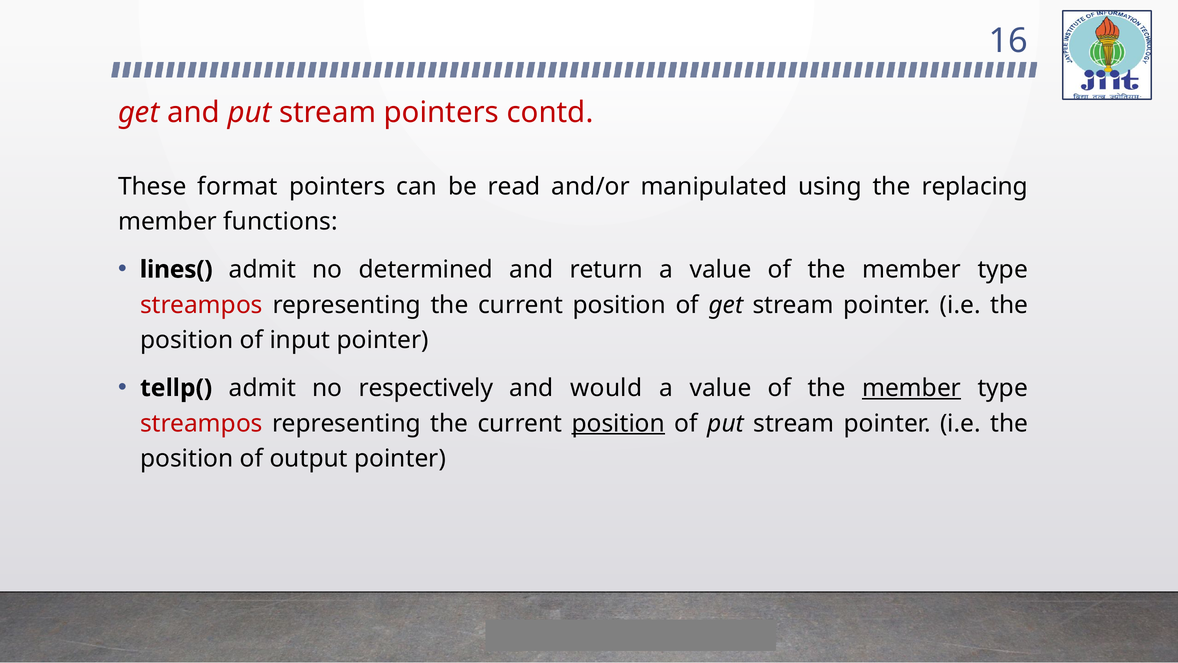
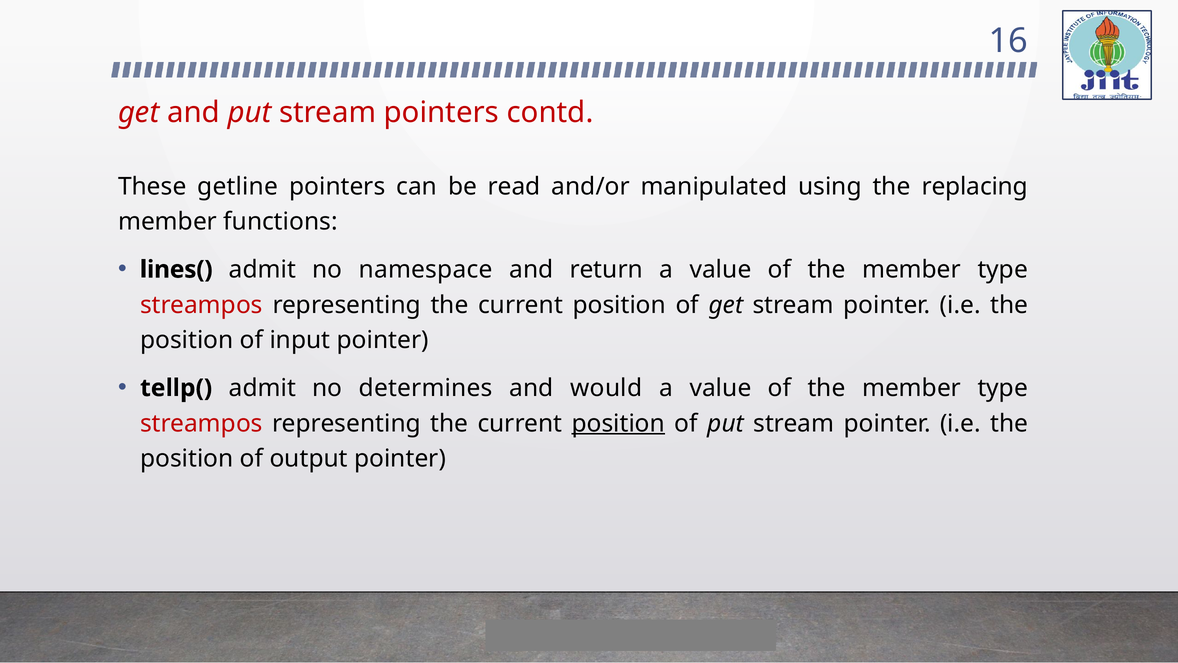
format: format -> getline
determined: determined -> namespace
respectively: respectively -> determines
member at (912, 388) underline: present -> none
